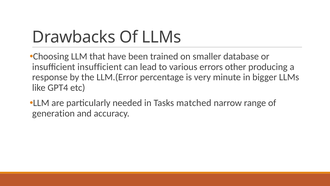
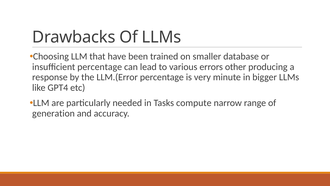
insufficient insufficient: insufficient -> percentage
matched: matched -> compute
